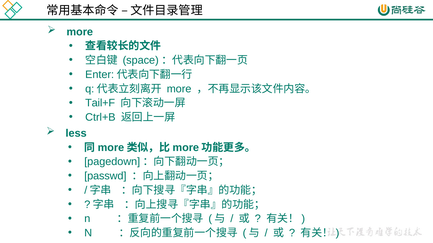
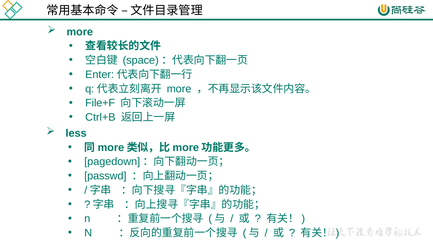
Tail+F: Tail+F -> File+F
